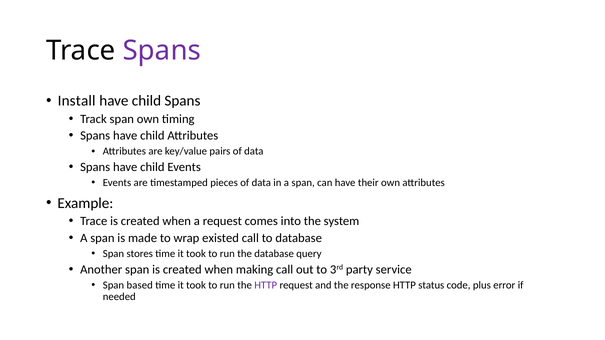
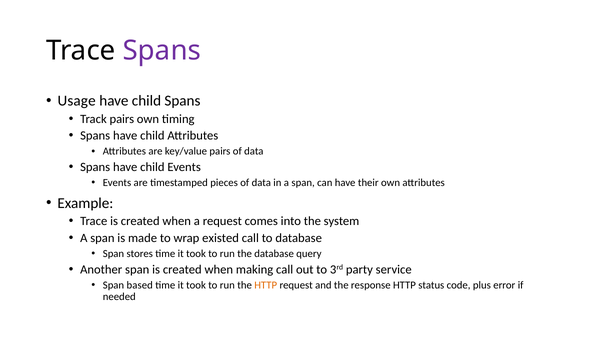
Install: Install -> Usage
Track span: span -> pairs
HTTP at (266, 285) colour: purple -> orange
